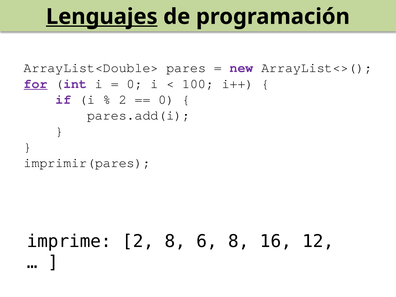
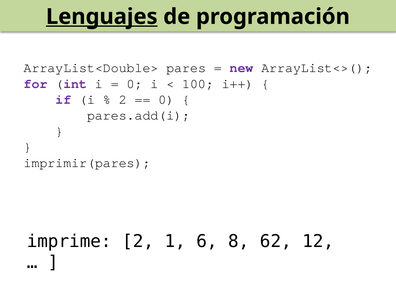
for underline: present -> none
2 8: 8 -> 1
16: 16 -> 62
